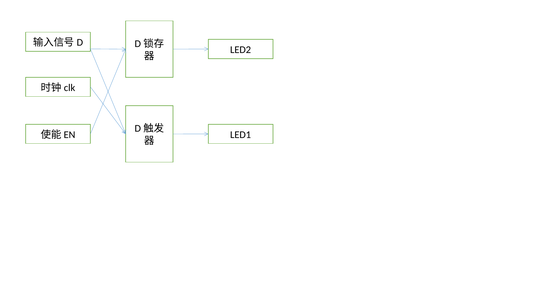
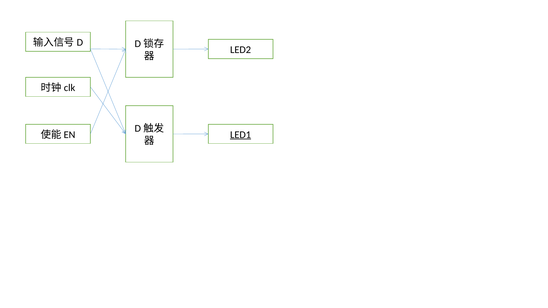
LED1 underline: none -> present
